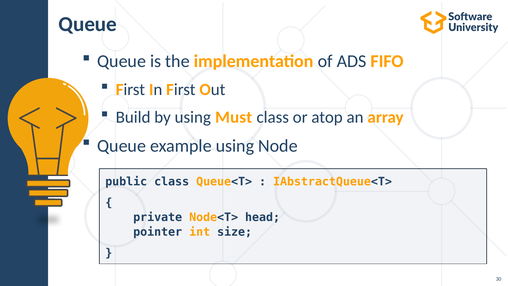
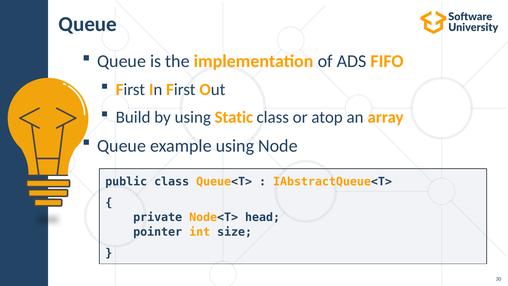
Must: Must -> Static
